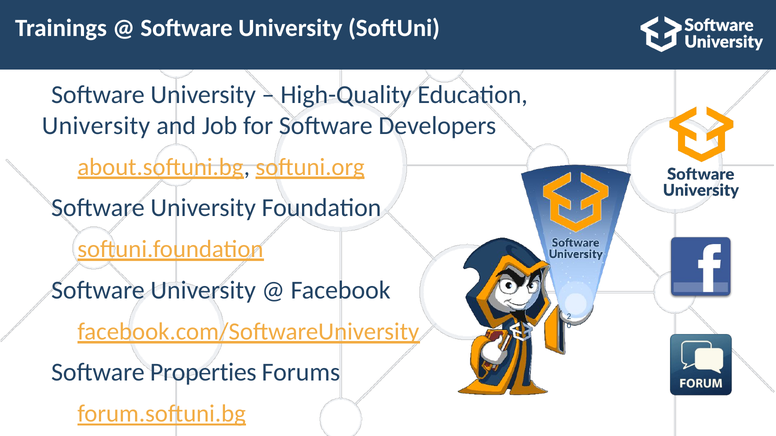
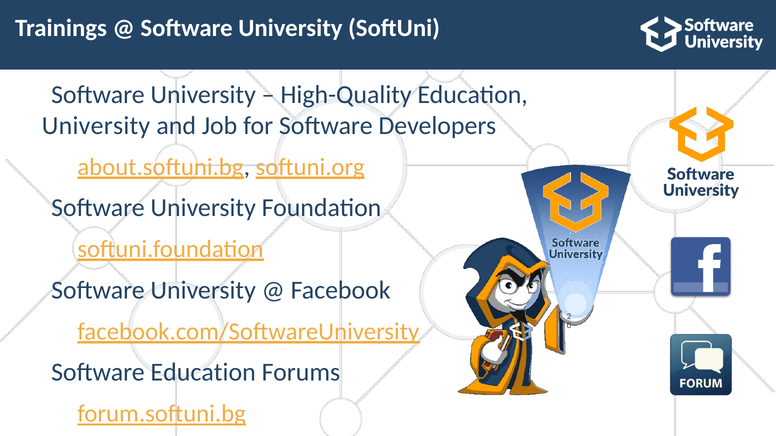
Properties at (203, 373): Properties -> Education
